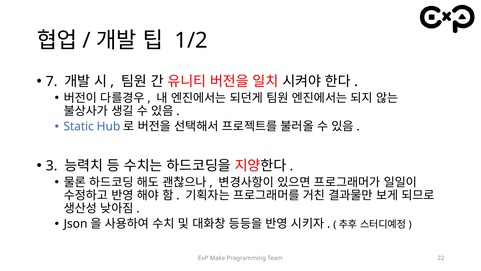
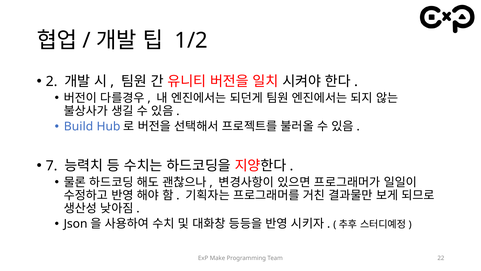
7: 7 -> 2
Static: Static -> Build
3: 3 -> 7
